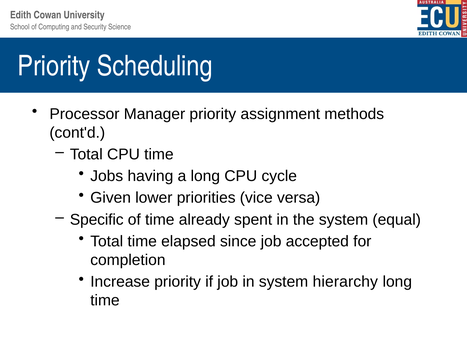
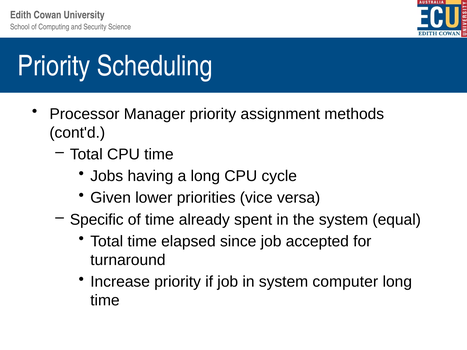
completion: completion -> turnaround
hierarchy: hierarchy -> computer
